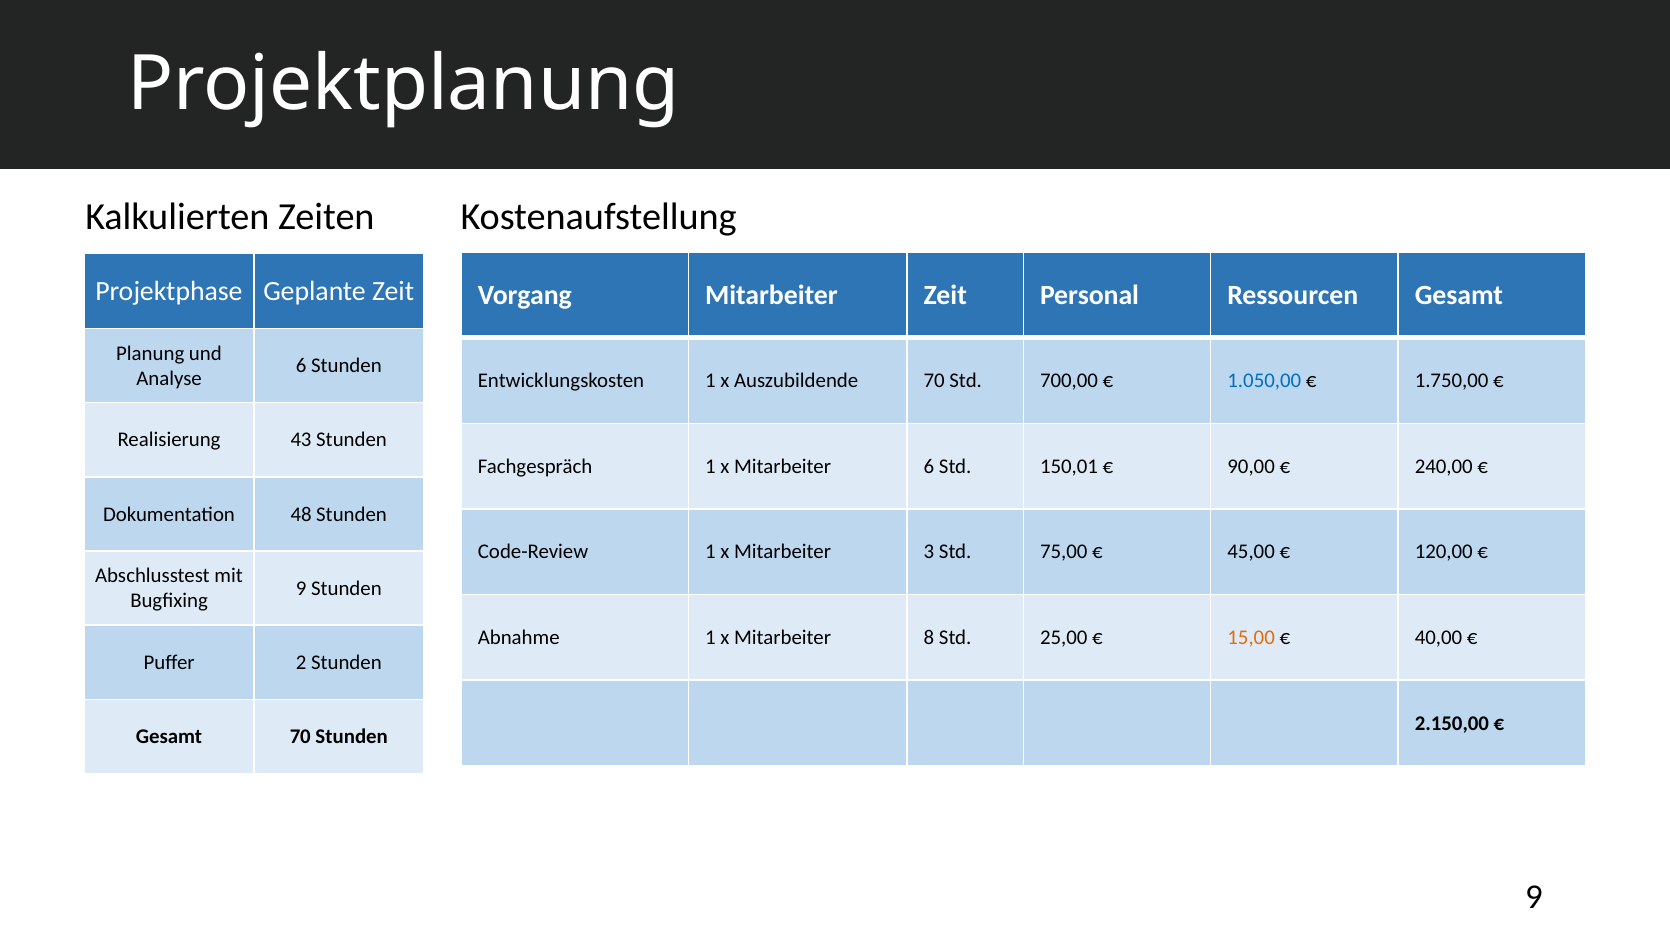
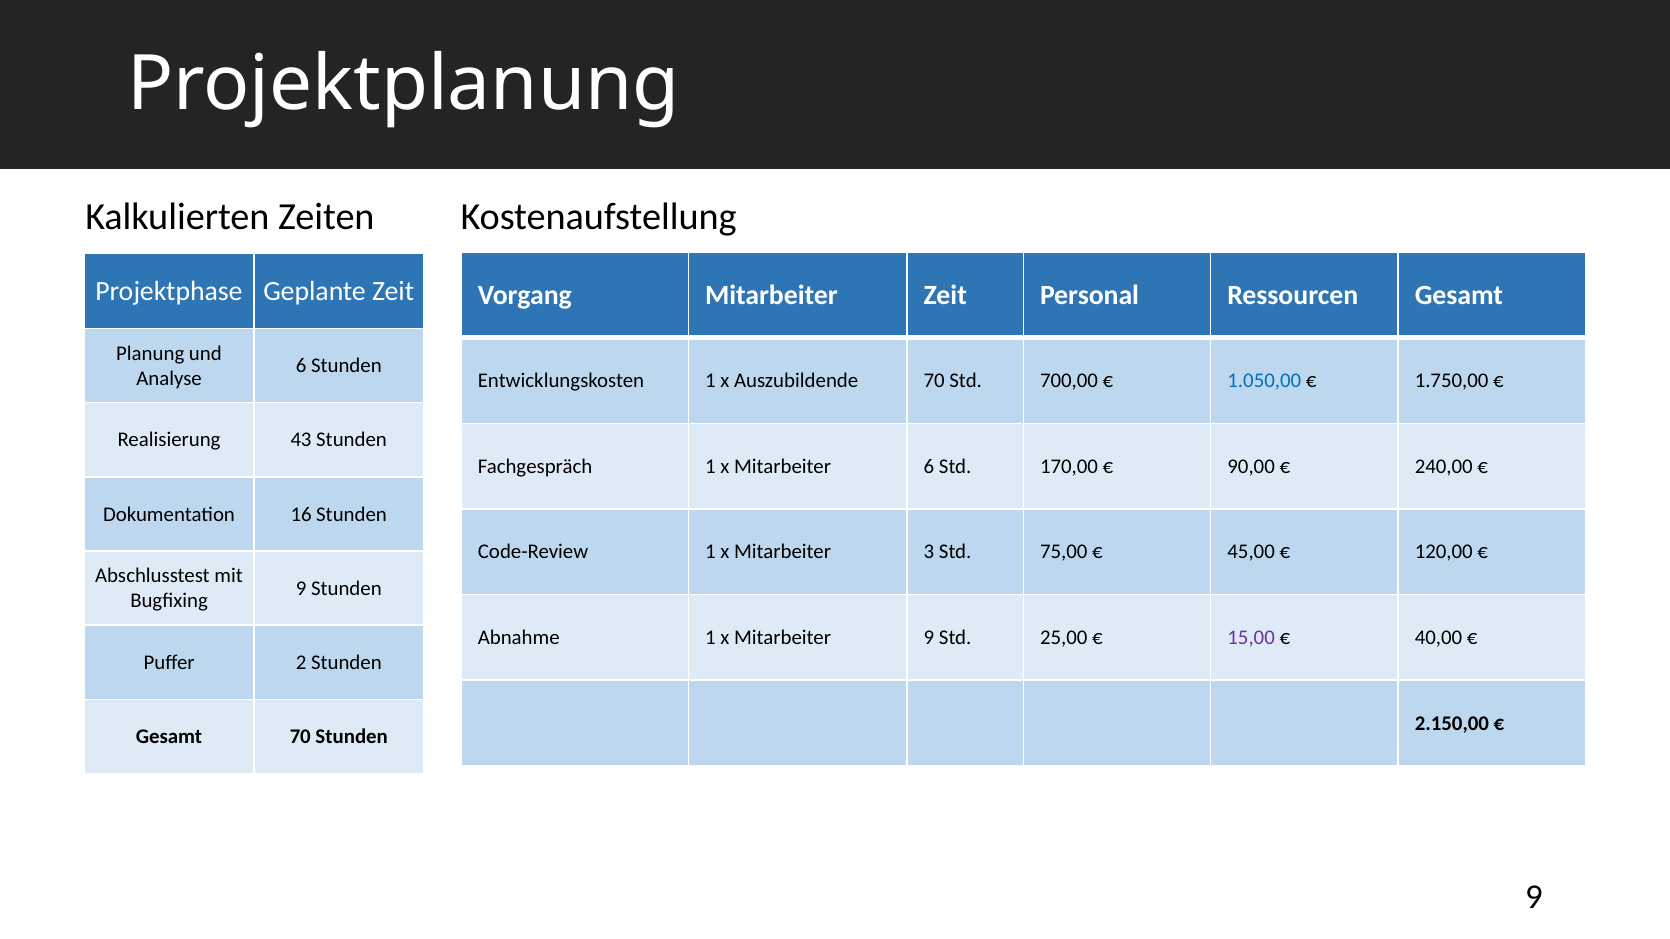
150,01: 150,01 -> 170,00
48: 48 -> 16
Mitarbeiter 8: 8 -> 9
15,00 colour: orange -> purple
